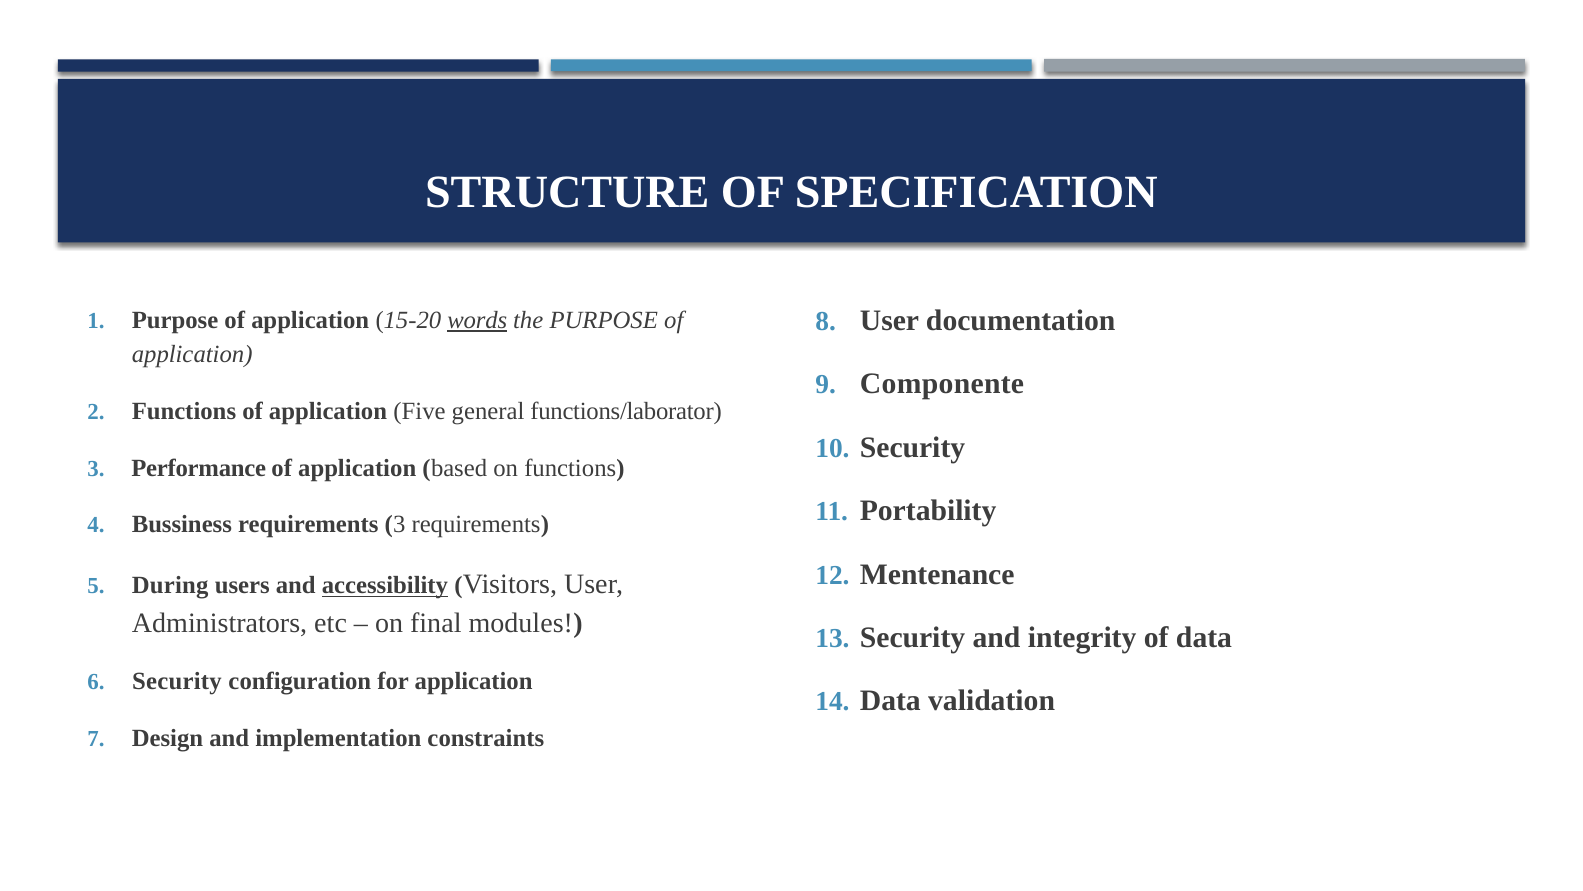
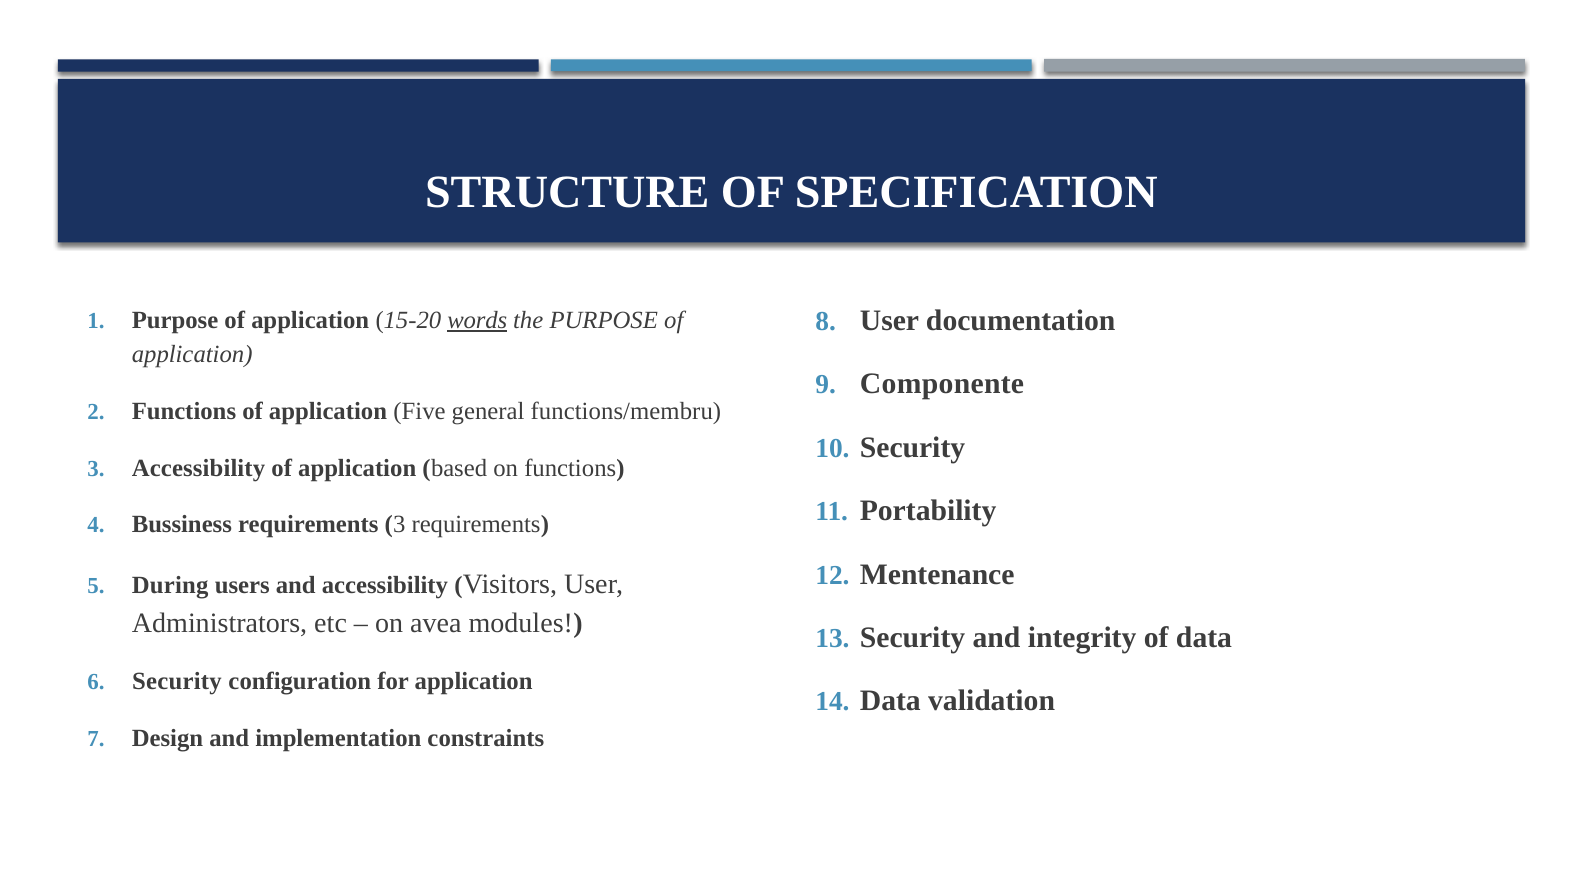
functions/laborator: functions/laborator -> functions/membru
3 Performance: Performance -> Accessibility
accessibility at (385, 585) underline: present -> none
final: final -> avea
